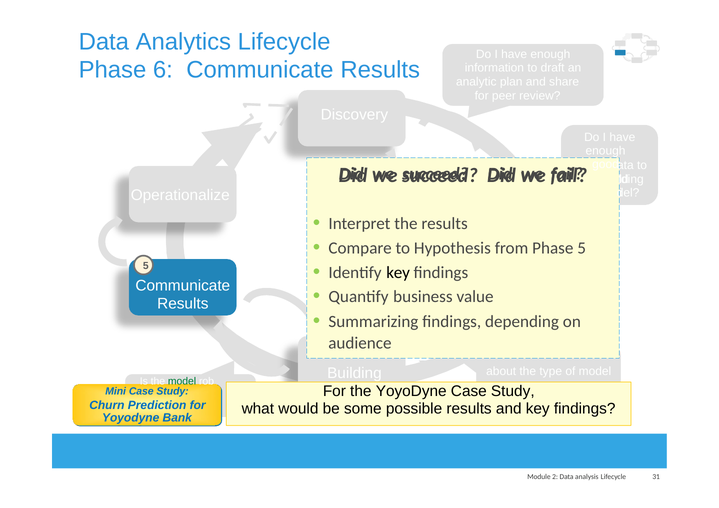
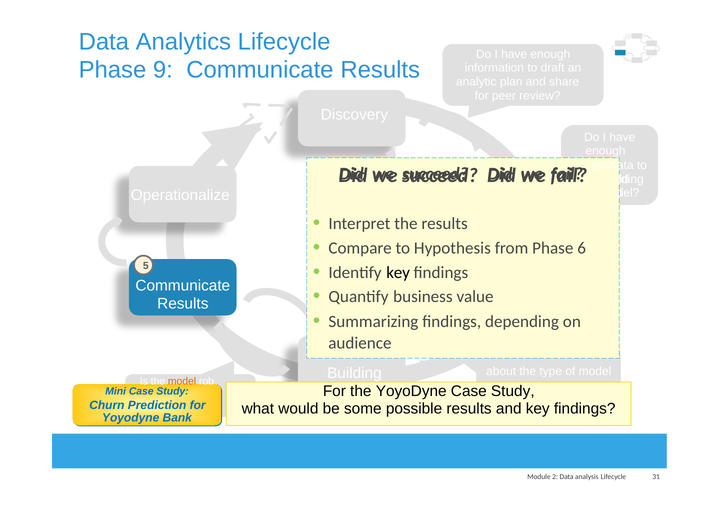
6: 6 -> 9
Phase 5: 5 -> 6
model at (182, 381) colour: green -> orange
